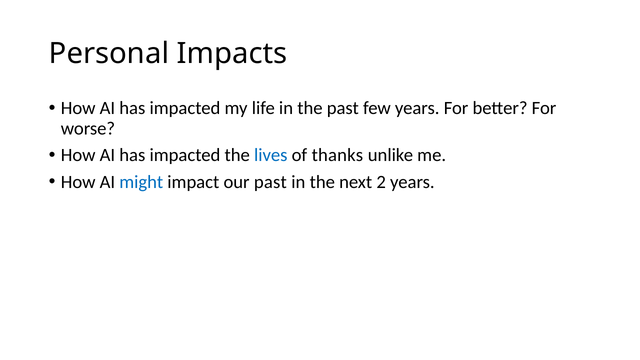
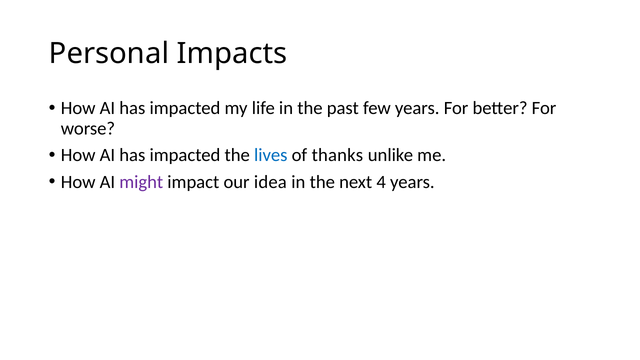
might colour: blue -> purple
our past: past -> idea
2: 2 -> 4
